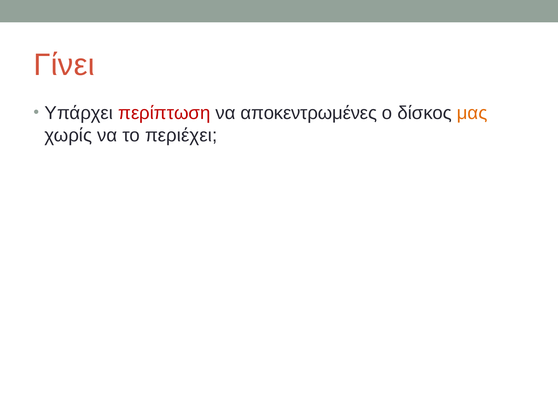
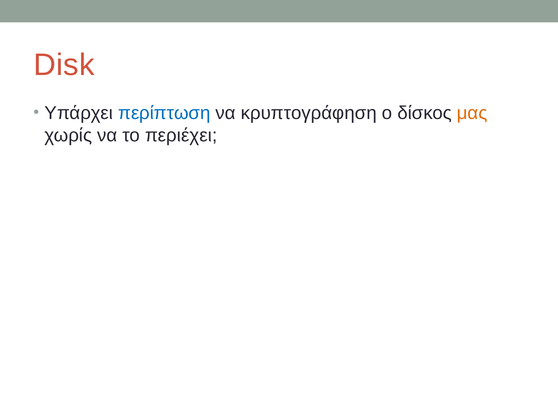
Γίνει: Γίνει -> Disk
περίπτωση colour: red -> blue
αποκεντρωμένες: αποκεντρωμένες -> κρυπτογράφηση
